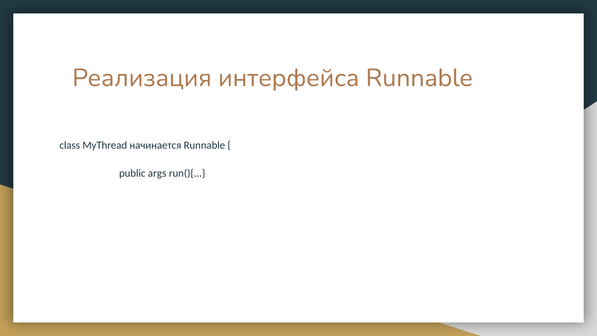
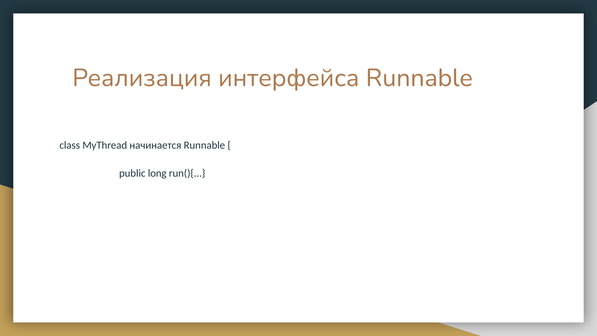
args: args -> long
